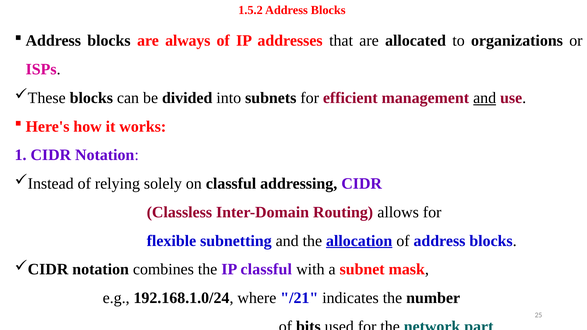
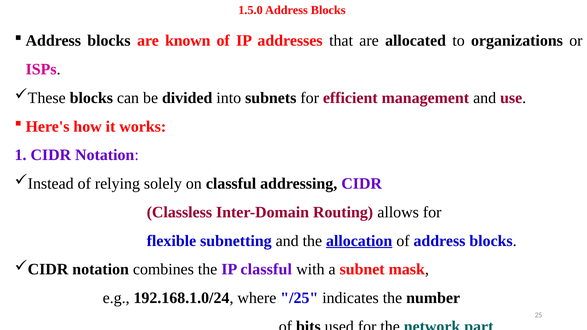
1.5.2: 1.5.2 -> 1.5.0
always: always -> known
and at (485, 98) underline: present -> none
/21: /21 -> /25
